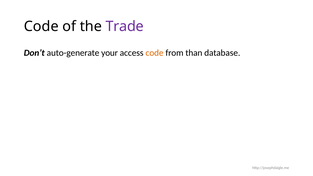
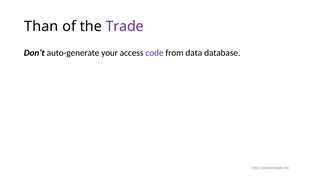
Code at (41, 26): Code -> Than
code at (155, 53) colour: orange -> purple
than: than -> data
